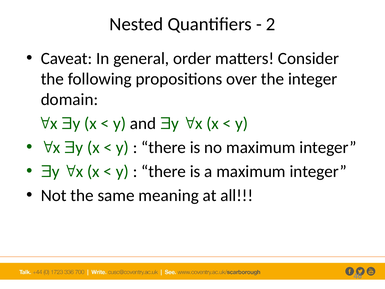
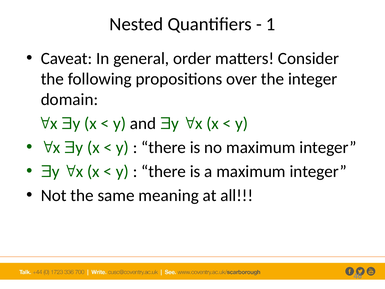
2: 2 -> 1
